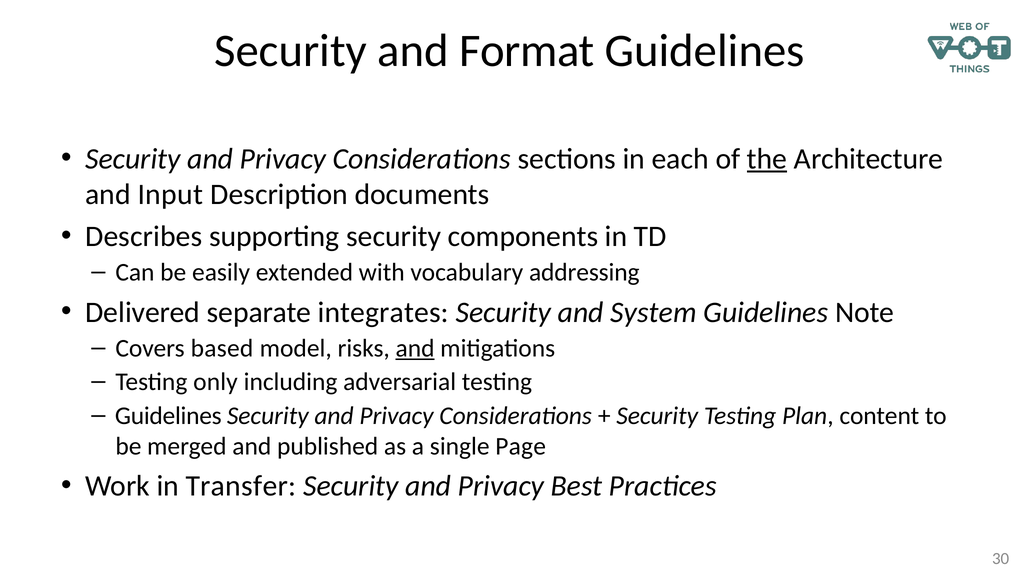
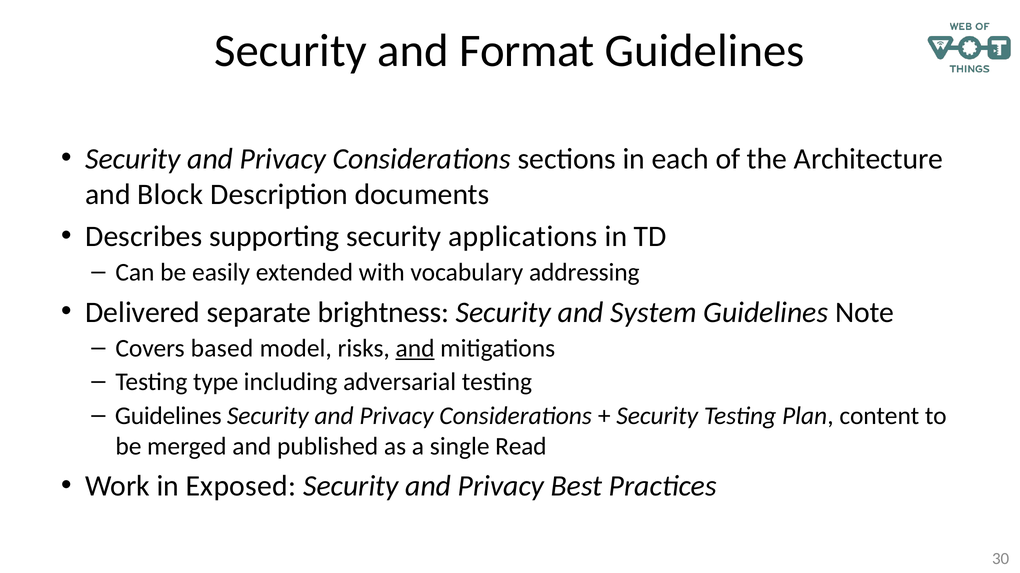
the underline: present -> none
Input: Input -> Block
components: components -> applications
integrates: integrates -> brightness
only: only -> type
Page: Page -> Read
Transfer: Transfer -> Exposed
